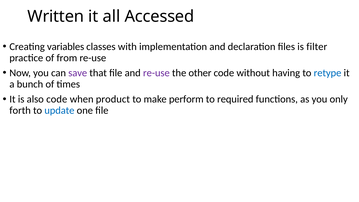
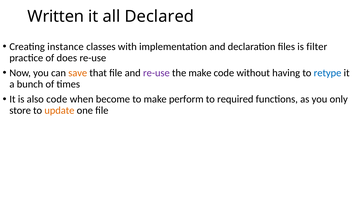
Accessed: Accessed -> Declared
variables: variables -> instance
from: from -> does
save colour: purple -> orange
the other: other -> make
product: product -> become
forth: forth -> store
update colour: blue -> orange
